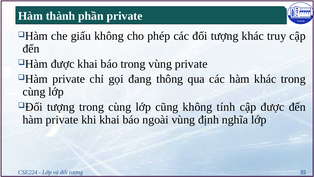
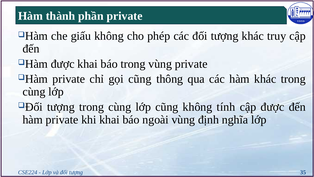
gọi đang: đang -> cũng
